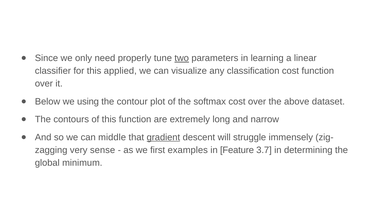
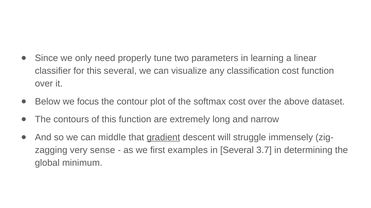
two underline: present -> none
this applied: applied -> several
using: using -> focus
in Feature: Feature -> Several
